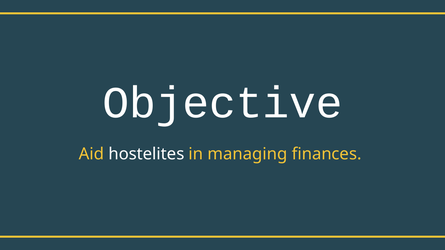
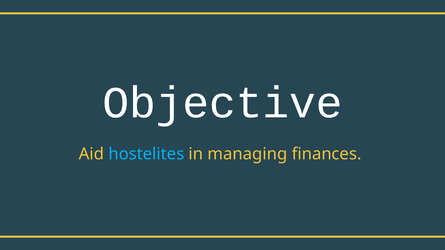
hostelites colour: white -> light blue
